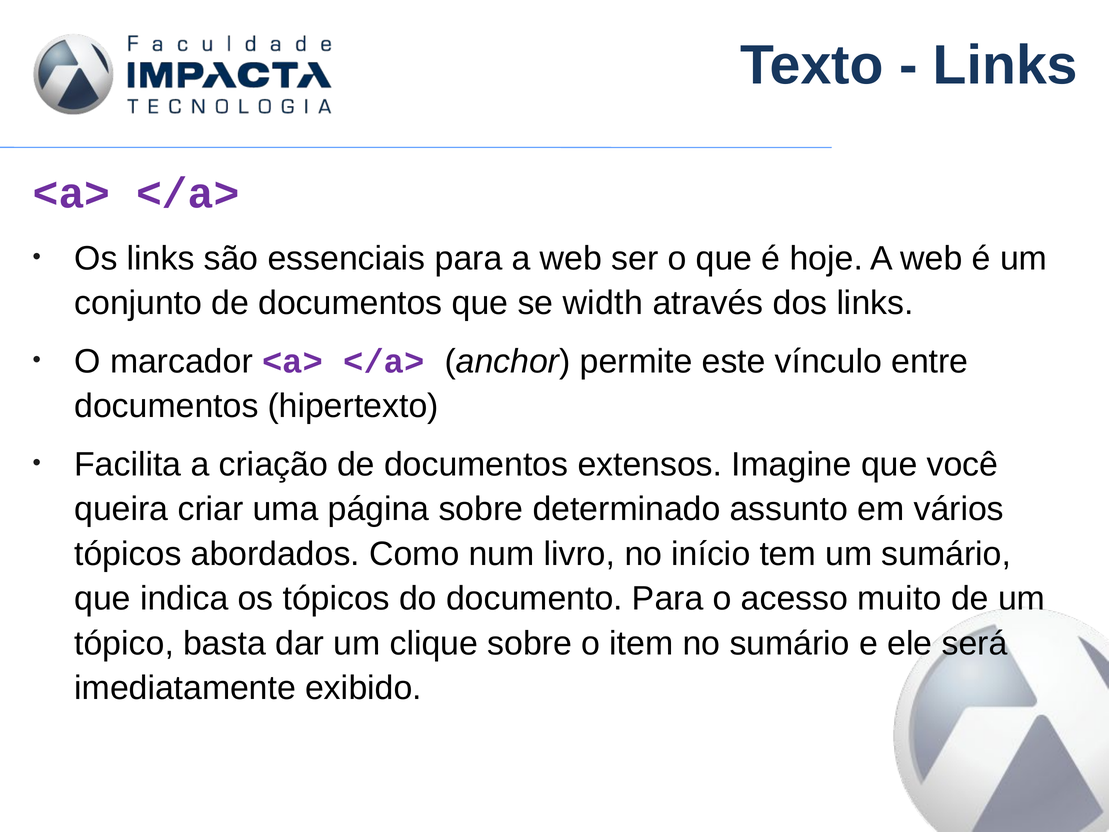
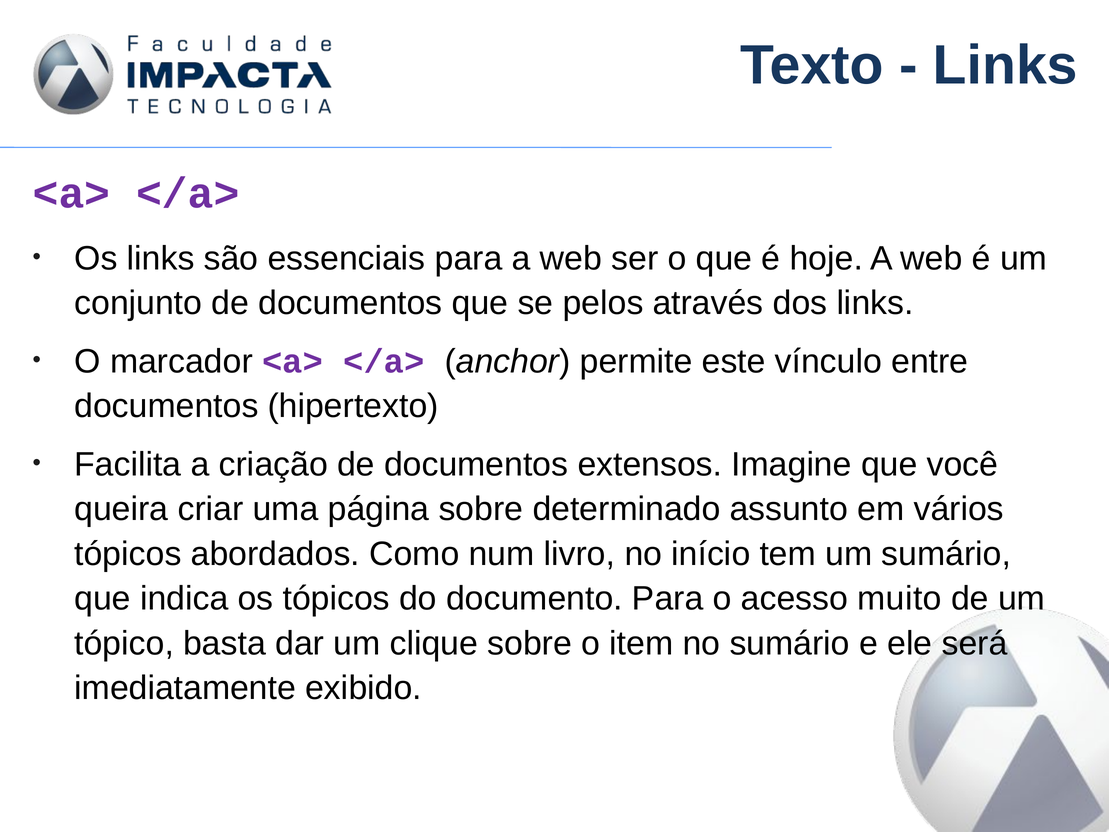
width: width -> pelos
